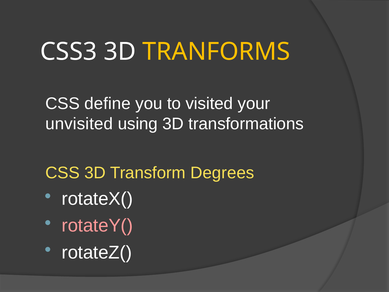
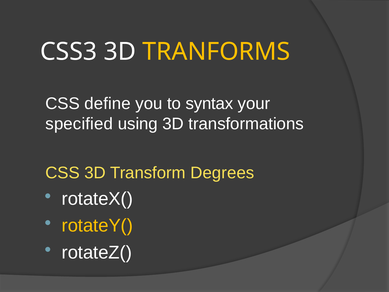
visited: visited -> syntax
unvisited: unvisited -> specified
rotateY( colour: pink -> yellow
